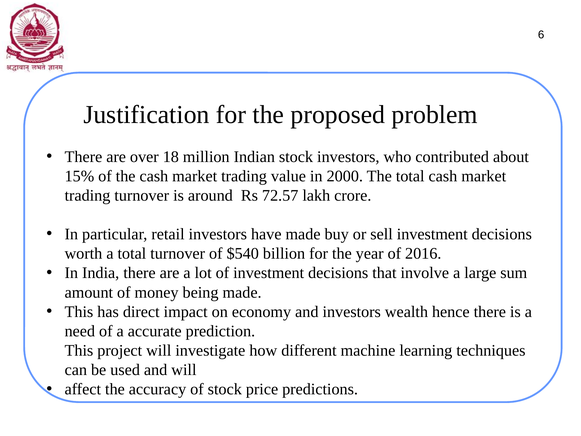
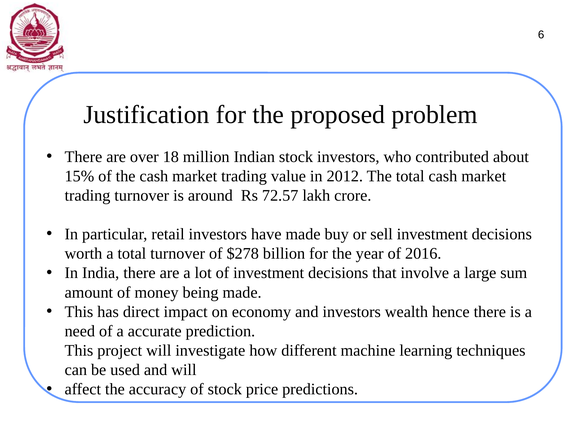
2000: 2000 -> 2012
$540: $540 -> $278
